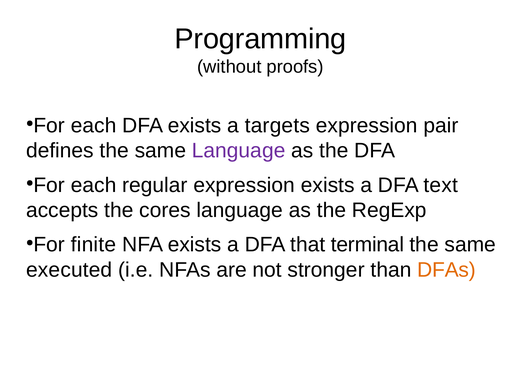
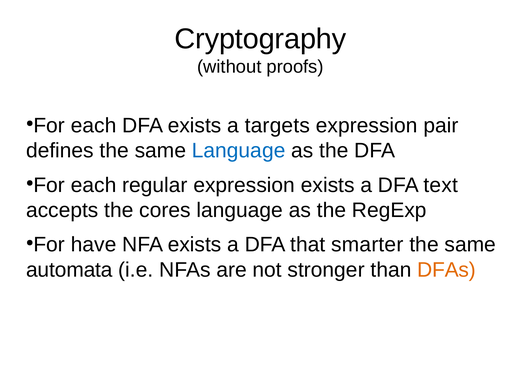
Programming: Programming -> Cryptography
Language at (239, 151) colour: purple -> blue
finite: finite -> have
terminal: terminal -> smarter
executed: executed -> automata
